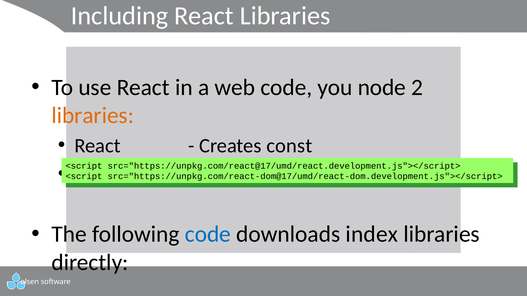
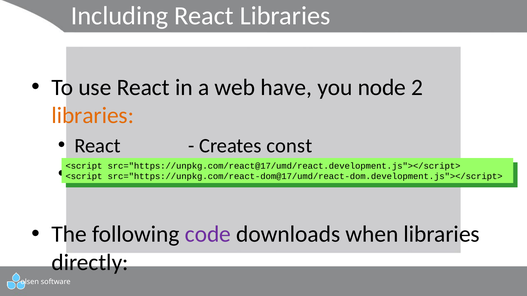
web code: code -> have
code at (208, 235) colour: blue -> purple
index: index -> when
